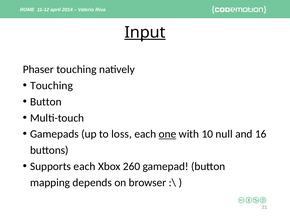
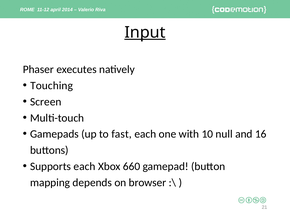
Phaser touching: touching -> executes
Button at (46, 102): Button -> Screen
loss: loss -> fast
one underline: present -> none
260: 260 -> 660
